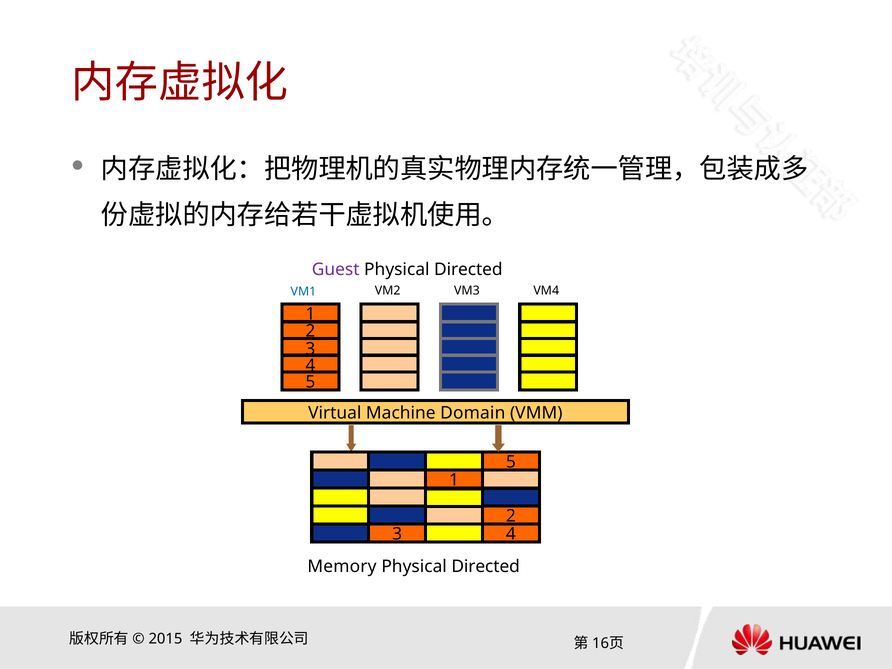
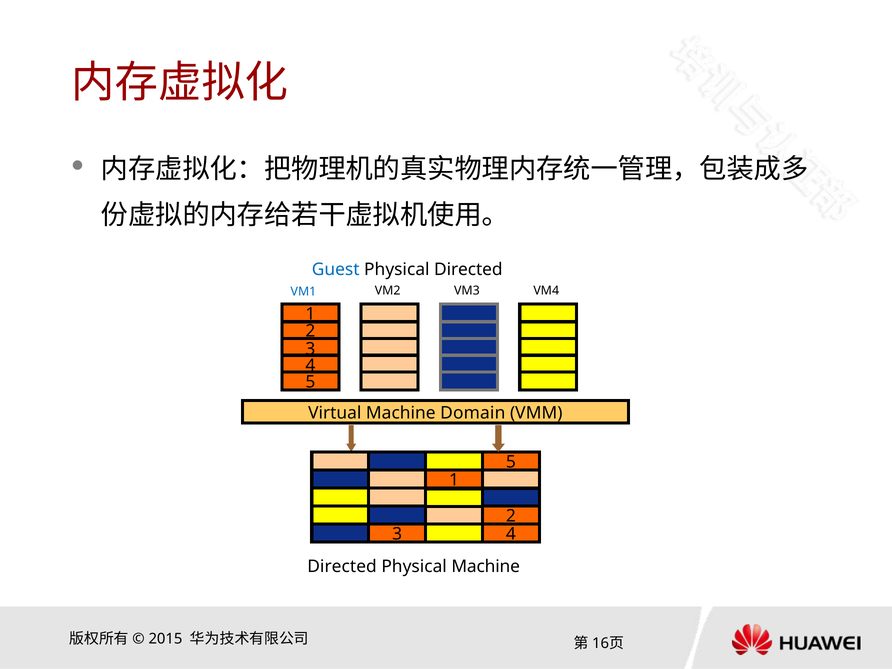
Guest colour: purple -> blue
Memory at (342, 567): Memory -> Directed
Directed at (486, 567): Directed -> Machine
